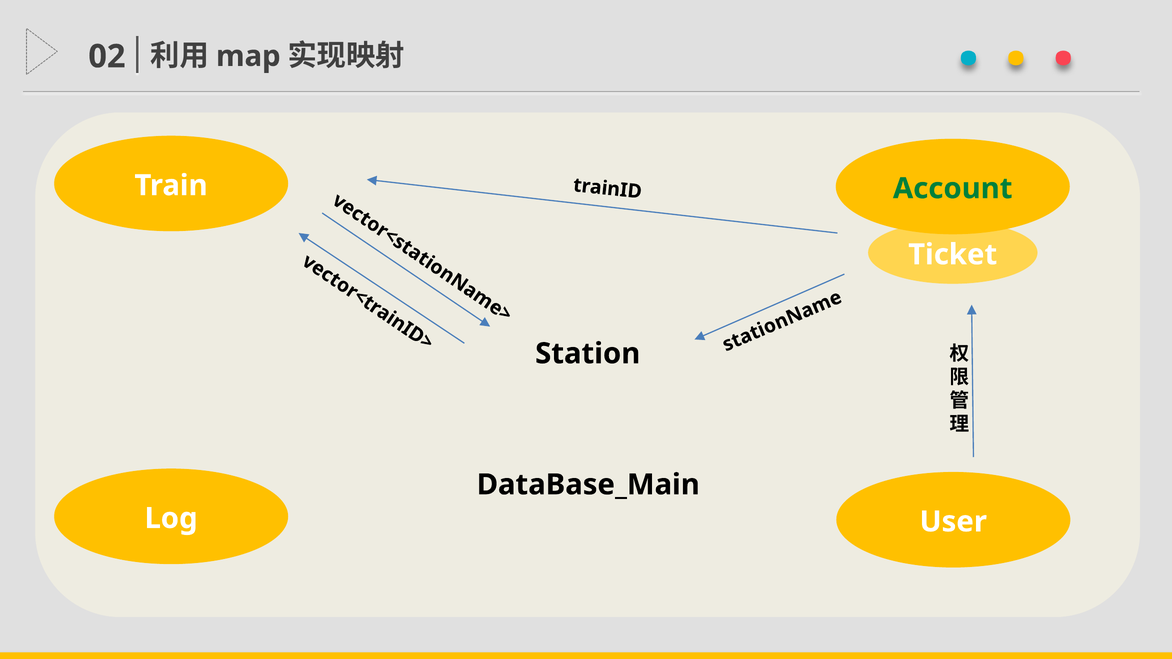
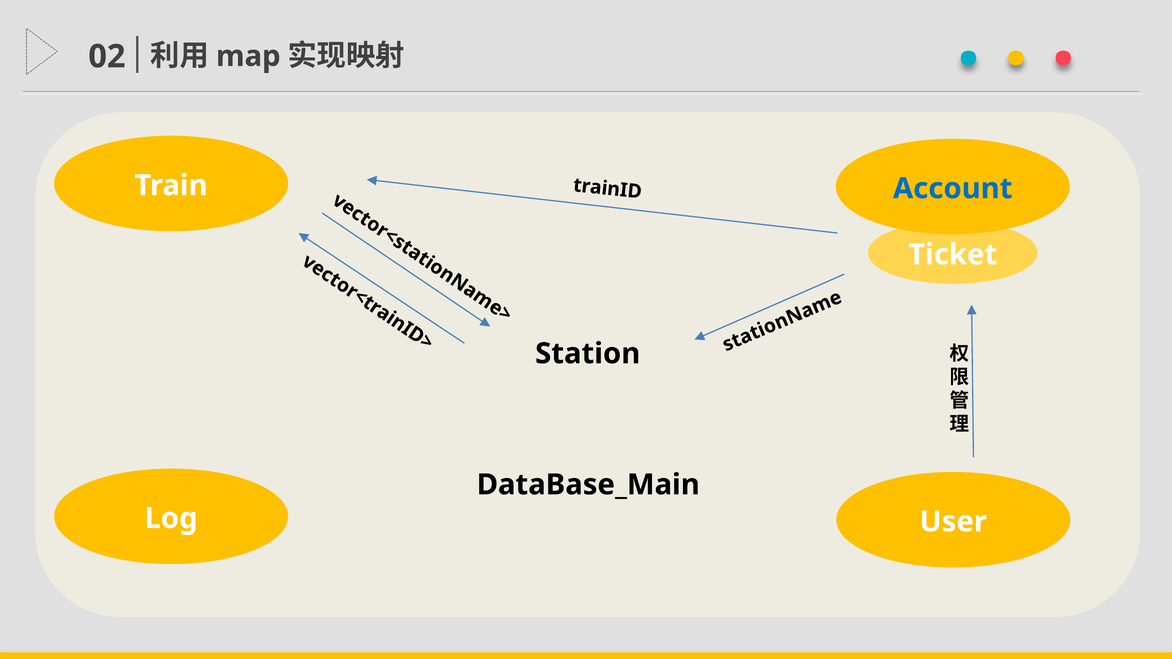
Account colour: green -> blue
